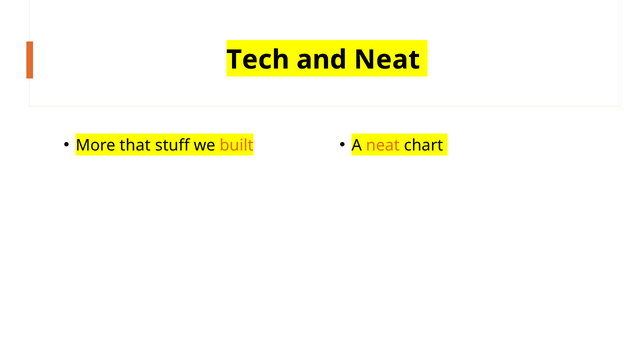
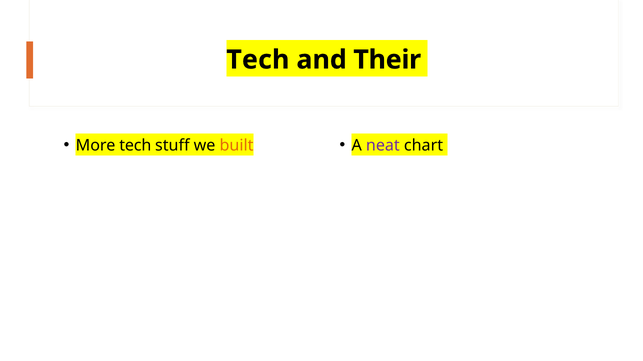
and Neat: Neat -> Their
More that: that -> tech
neat at (383, 146) colour: orange -> purple
